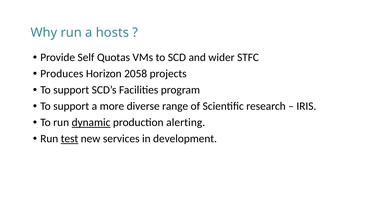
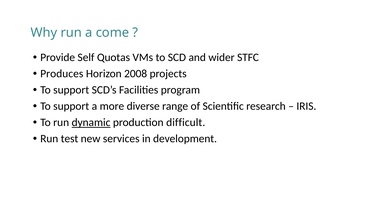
hosts: hosts -> come
2058: 2058 -> 2008
alerting: alerting -> difficult
test underline: present -> none
